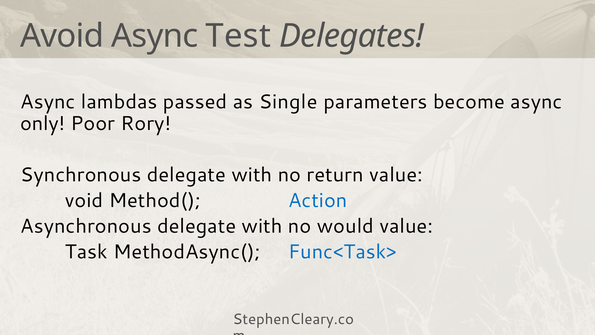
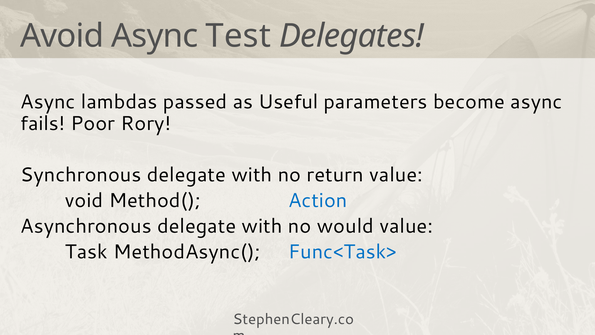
Single: Single -> Useful
only: only -> fails
